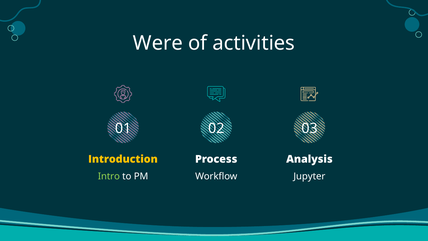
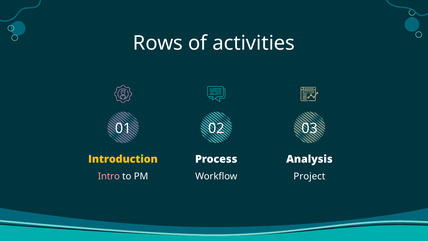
Were: Were -> Rows
Intro colour: light green -> pink
Jupyter: Jupyter -> Project
